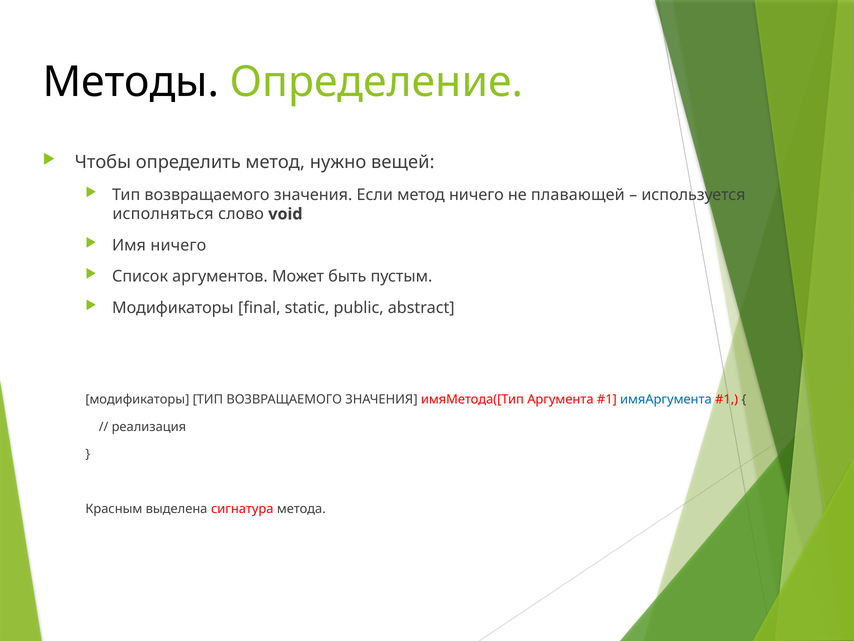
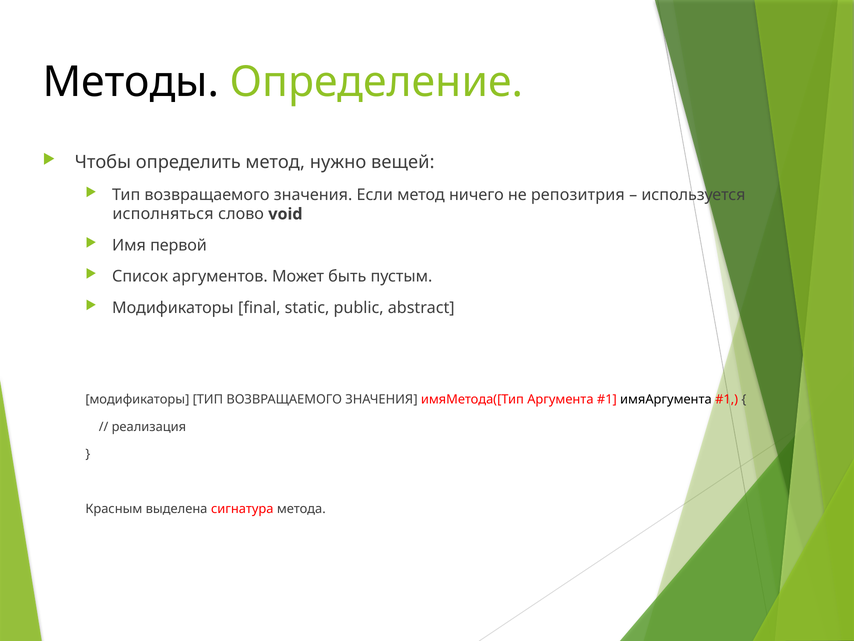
плавающей: плавающей -> репозитрия
Имя ничего: ничего -> первой
имяАргумента colour: blue -> black
